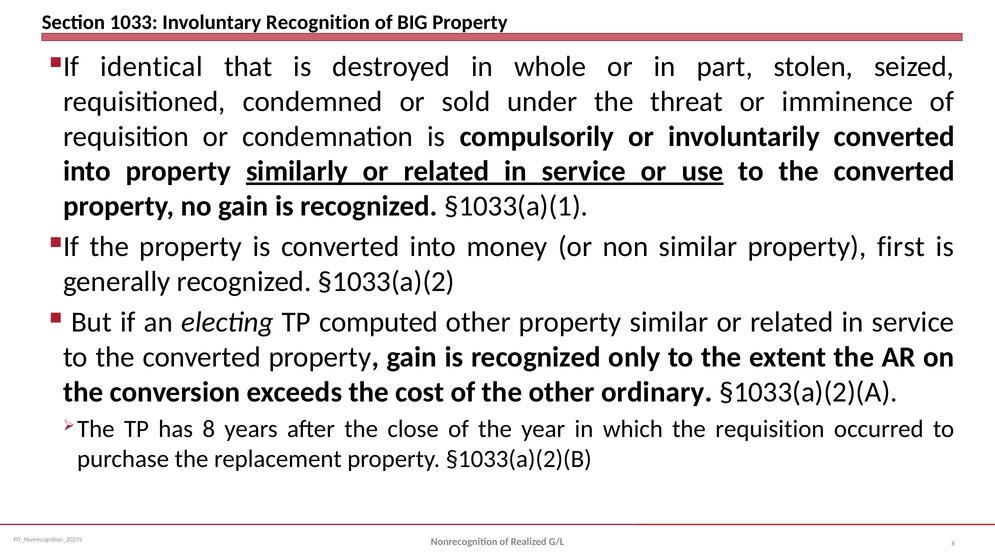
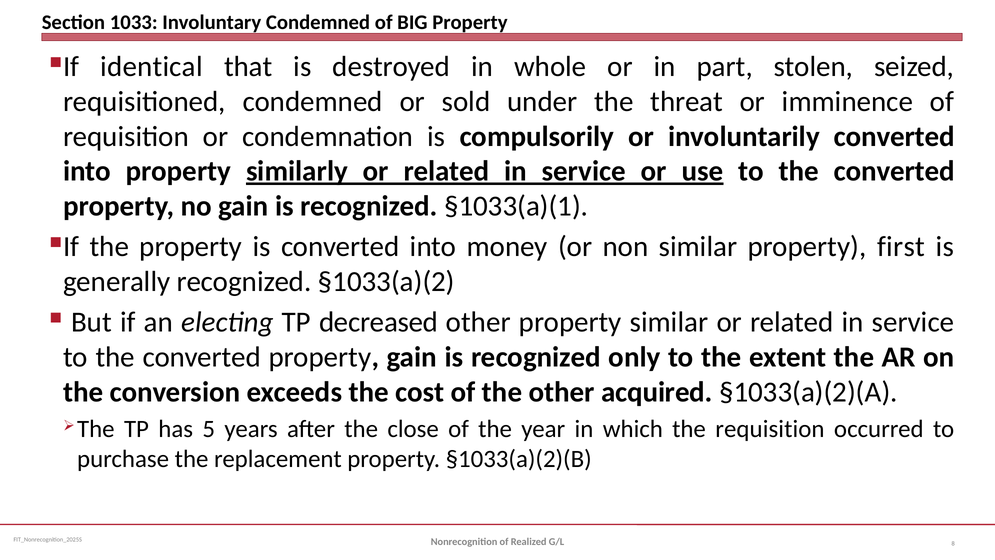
Involuntary Recognition: Recognition -> Condemned
computed: computed -> decreased
ordinary: ordinary -> acquired
has 8: 8 -> 5
